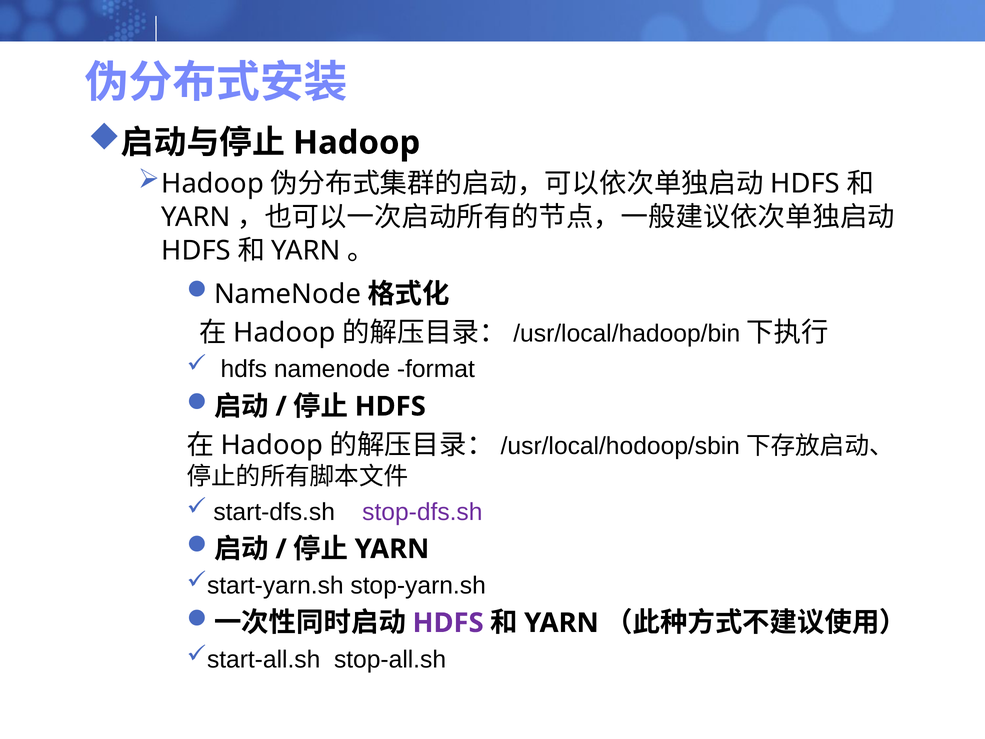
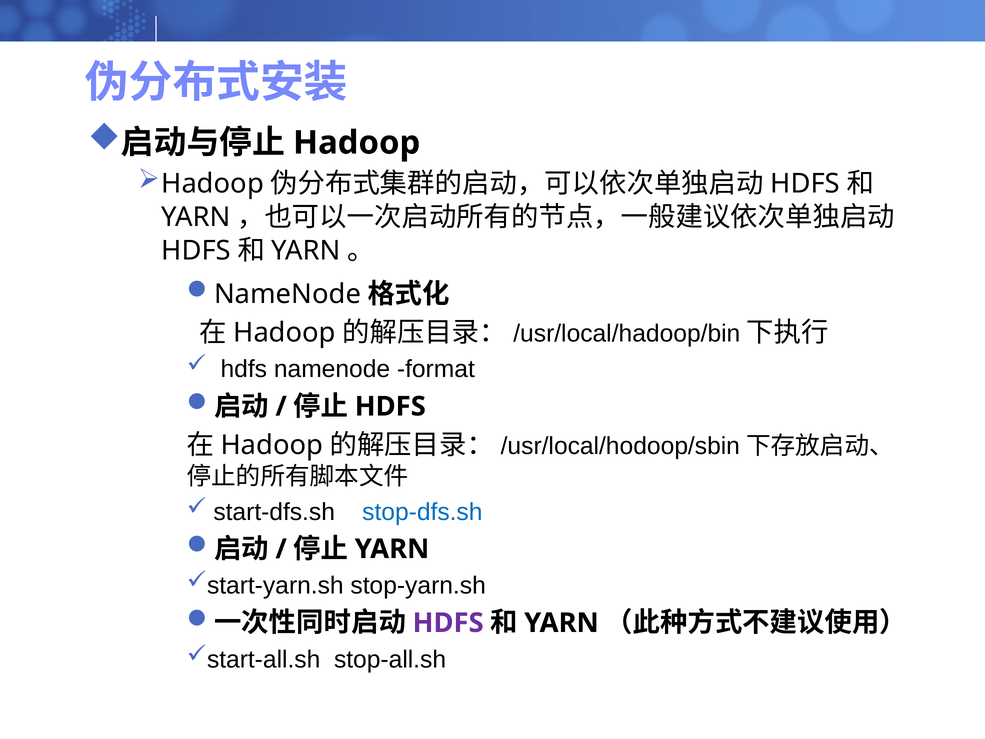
stop-dfs.sh colour: purple -> blue
